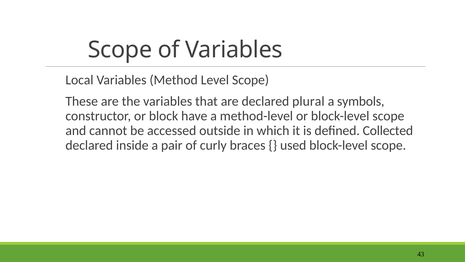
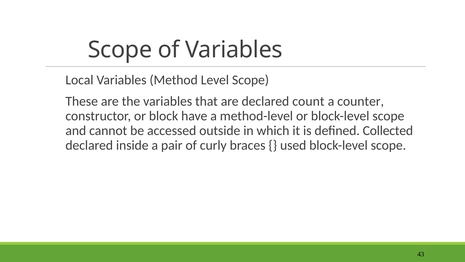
plural: plural -> count
symbols: symbols -> counter
